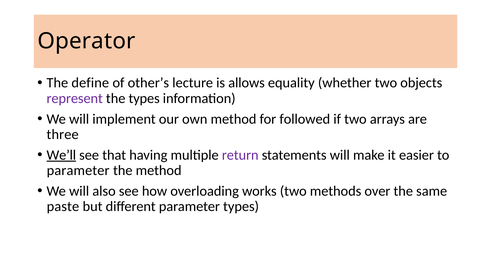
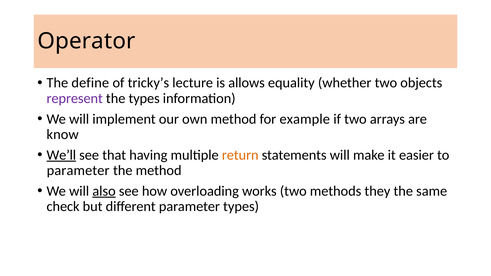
other’s: other’s -> tricky’s
followed: followed -> example
three: three -> know
return colour: purple -> orange
also underline: none -> present
over: over -> they
paste: paste -> check
